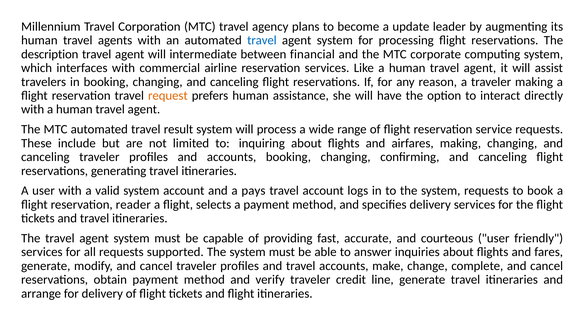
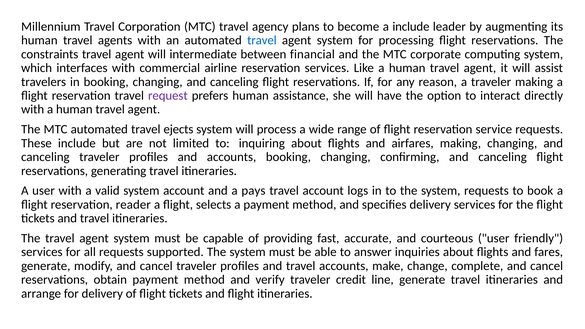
a update: update -> include
description: description -> constraints
request colour: orange -> purple
result: result -> ejects
